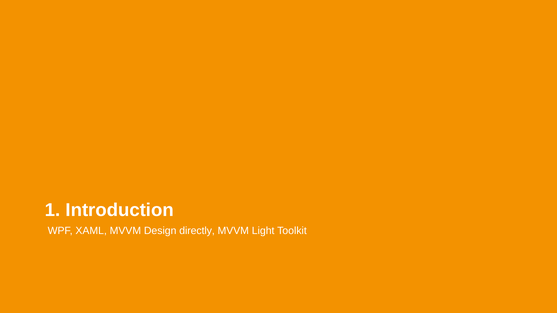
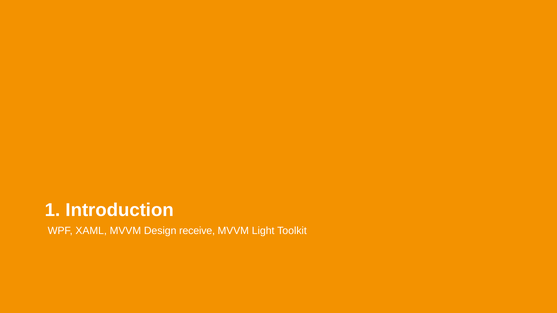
directly: directly -> receive
